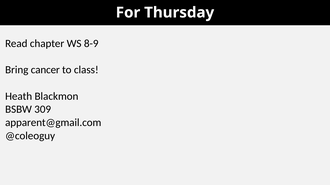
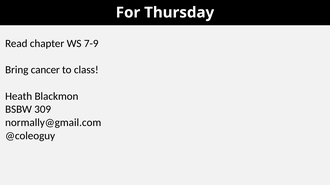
8-9: 8-9 -> 7-9
apparent@gmail.com: apparent@gmail.com -> normally@gmail.com
